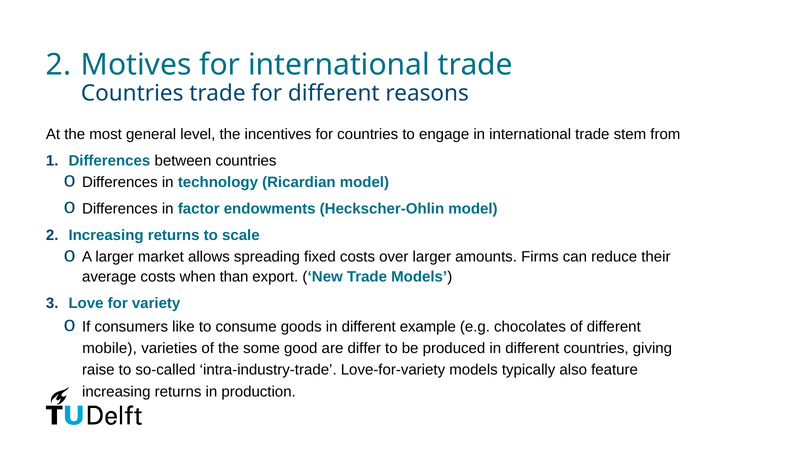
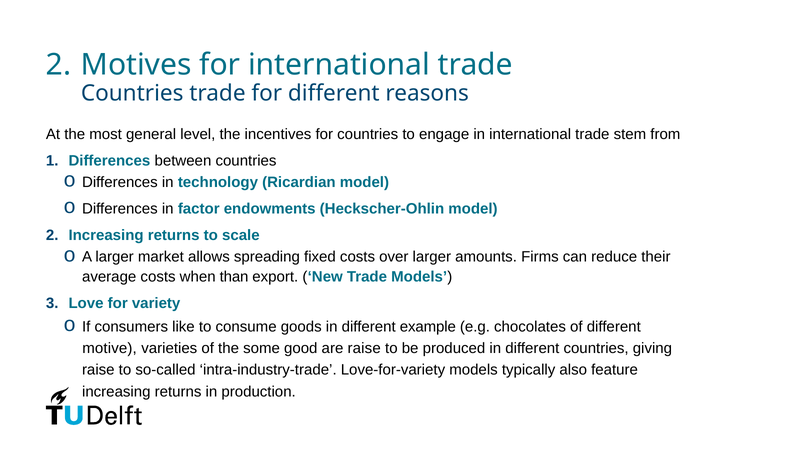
mobile: mobile -> motive
are differ: differ -> raise
